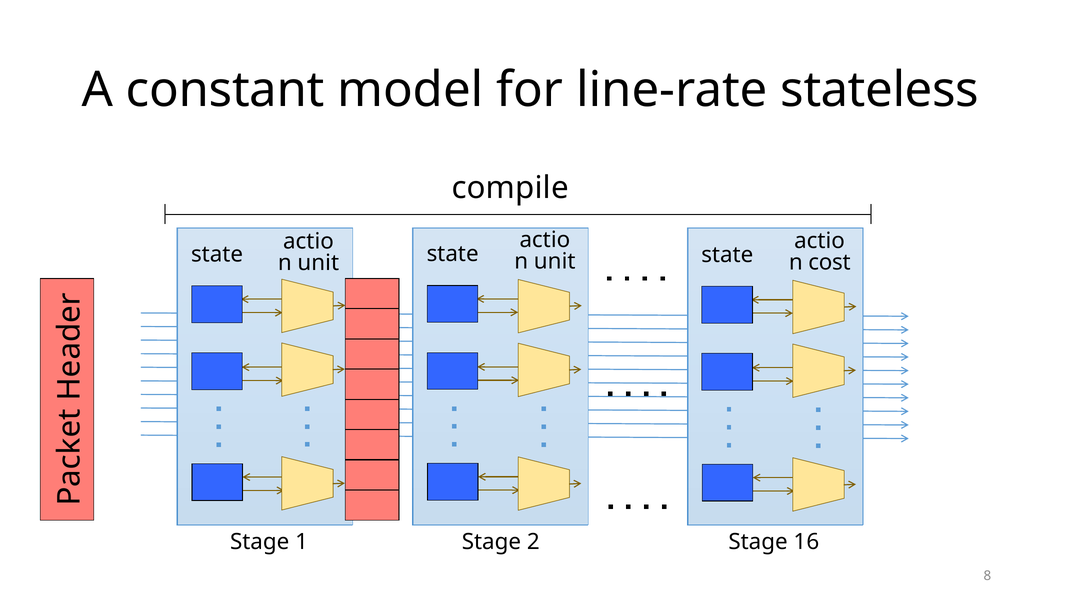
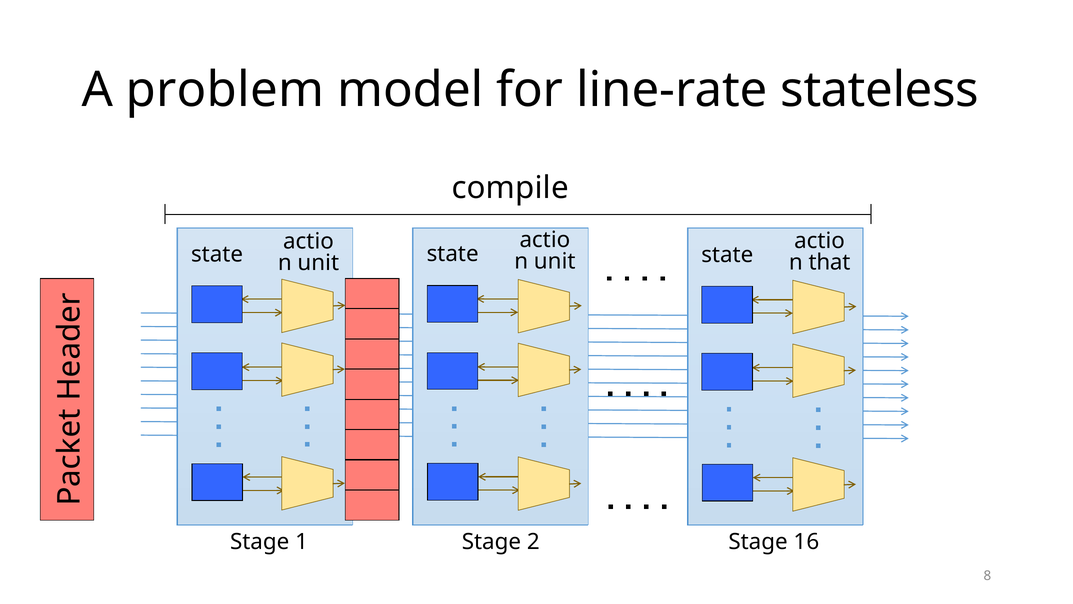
constant: constant -> problem
cost: cost -> that
